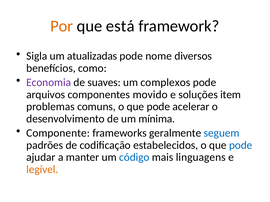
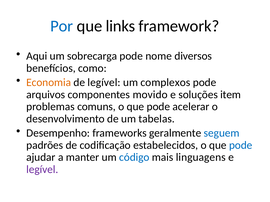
Por colour: orange -> blue
está: está -> links
Sigla: Sigla -> Aqui
atualizadas: atualizadas -> sobrecarga
Economia colour: purple -> orange
de suaves: suaves -> legível
mínima: mínima -> tabelas
Componente: Componente -> Desempenho
legível at (42, 170) colour: orange -> purple
